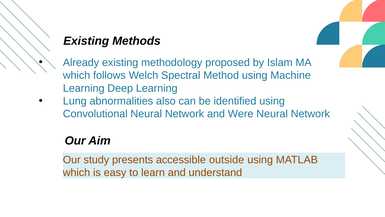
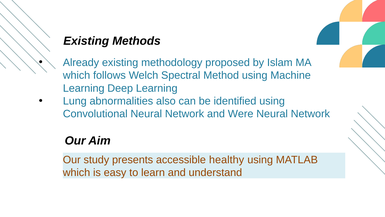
outside: outside -> healthy
